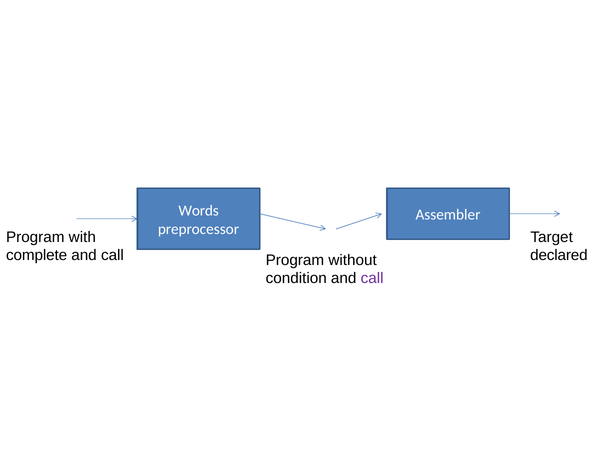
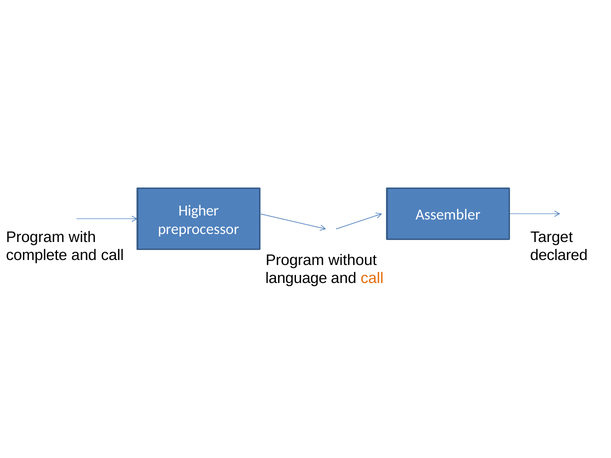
Words: Words -> Higher
condition: condition -> language
call at (372, 279) colour: purple -> orange
